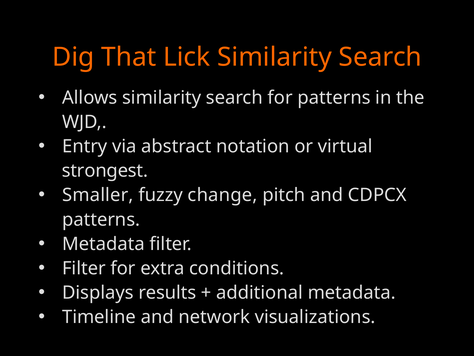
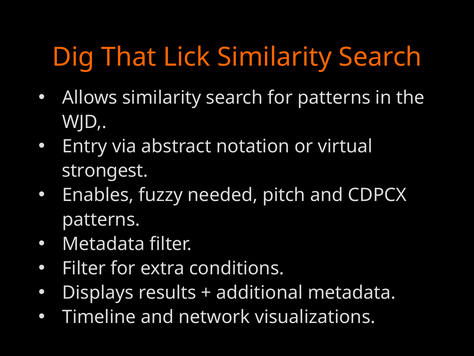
Smaller: Smaller -> Enables
change: change -> needed
